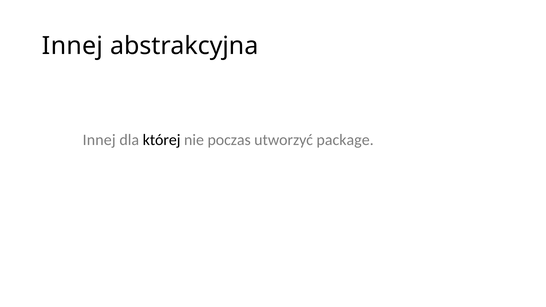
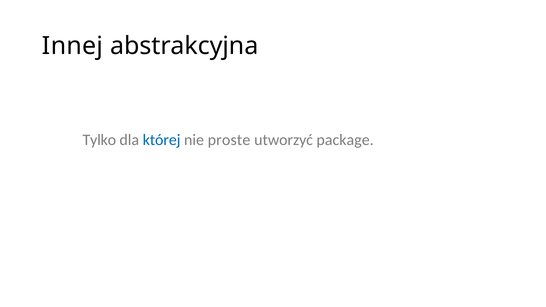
Innej at (99, 140): Innej -> Tylko
której colour: black -> blue
poczas: poczas -> proste
